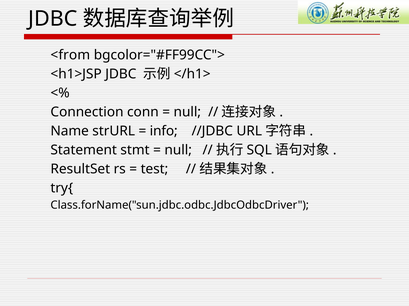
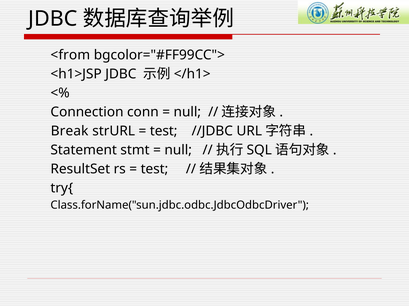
Name: Name -> Break
info at (164, 131): info -> test
